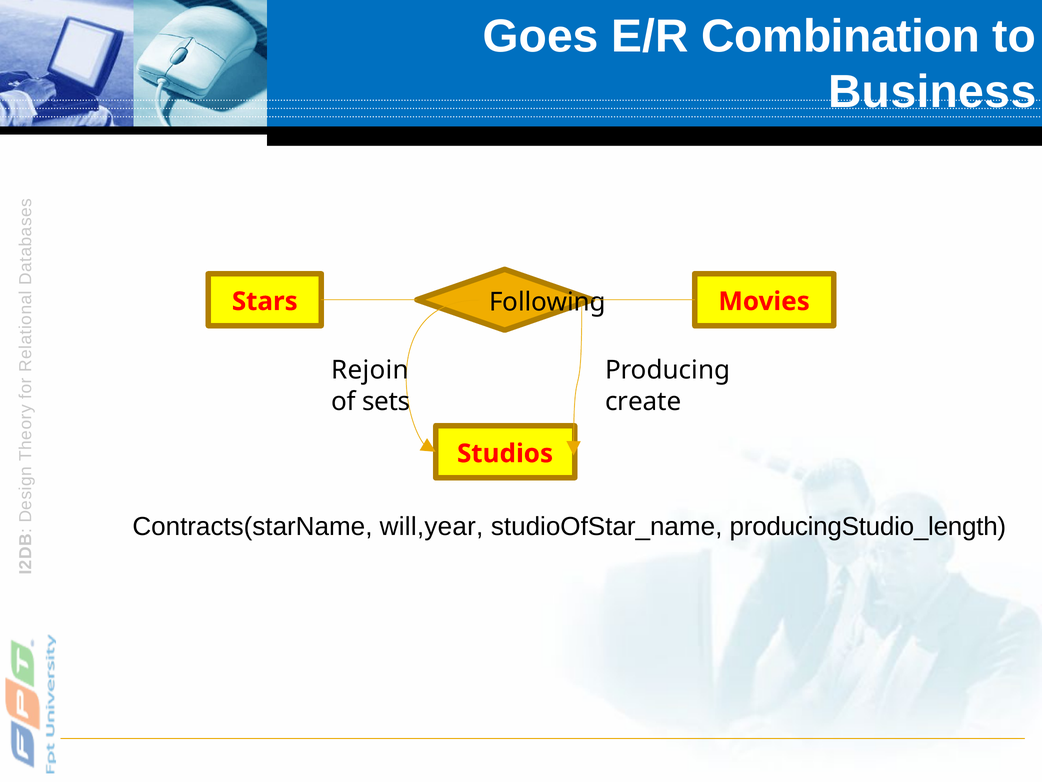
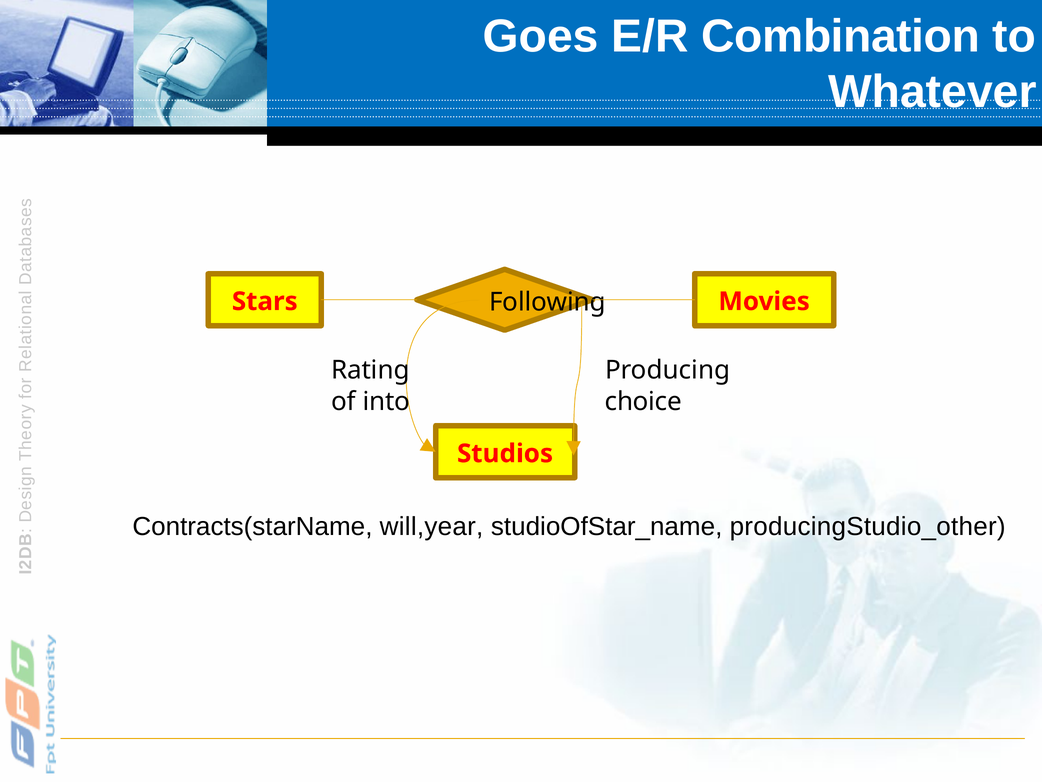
Business: Business -> Whatever
Rejoin: Rejoin -> Rating
sets: sets -> into
create: create -> choice
producingStudio_length: producingStudio_length -> producingStudio_other
